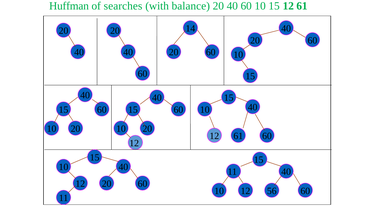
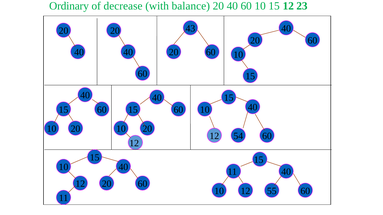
Huffman: Huffman -> Ordinary
searches: searches -> decrease
15 12 61: 61 -> 23
14: 14 -> 43
61 at (238, 136): 61 -> 54
56: 56 -> 55
